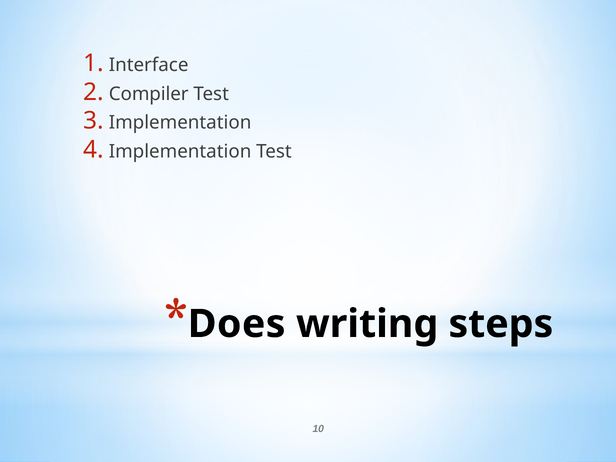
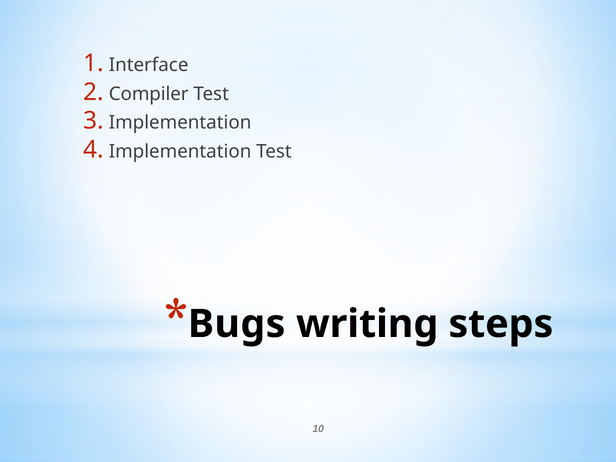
Does: Does -> Bugs
